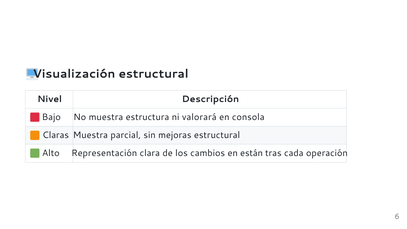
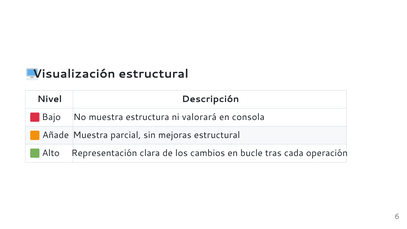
Claras: Claras -> Añade
están: están -> bucle
